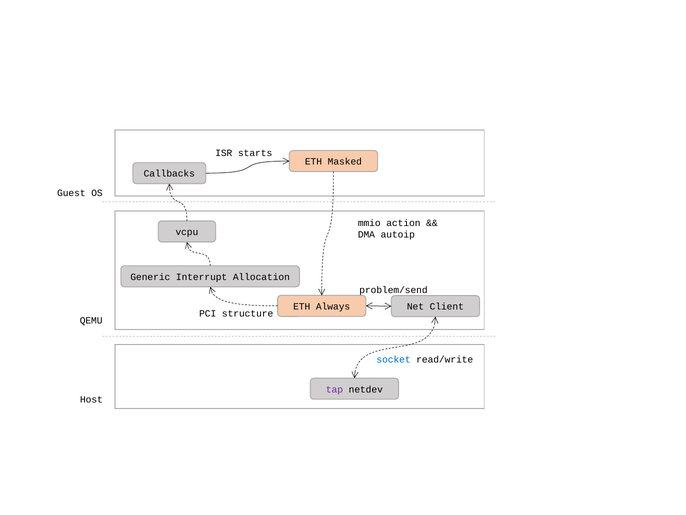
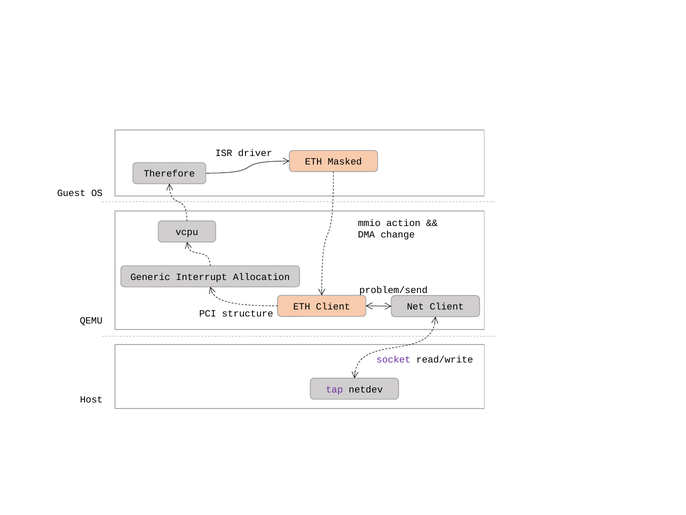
starts: starts -> driver
Callbacks: Callbacks -> Therefore
autoip: autoip -> change
ETH Always: Always -> Client
socket colour: blue -> purple
